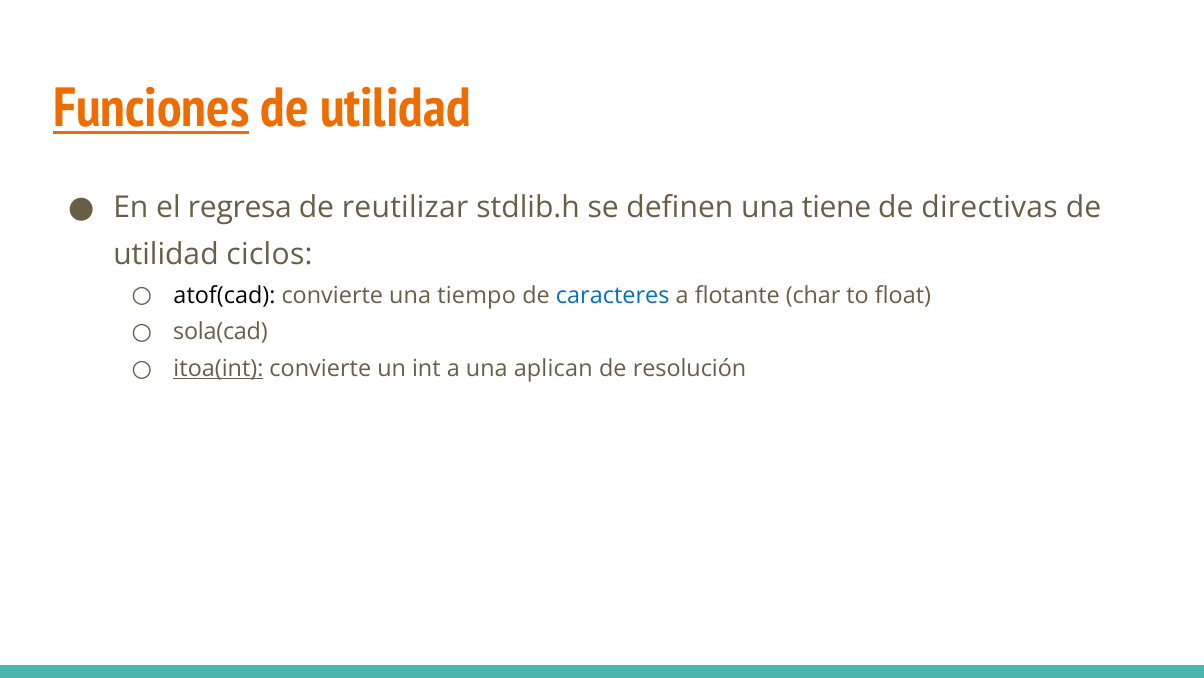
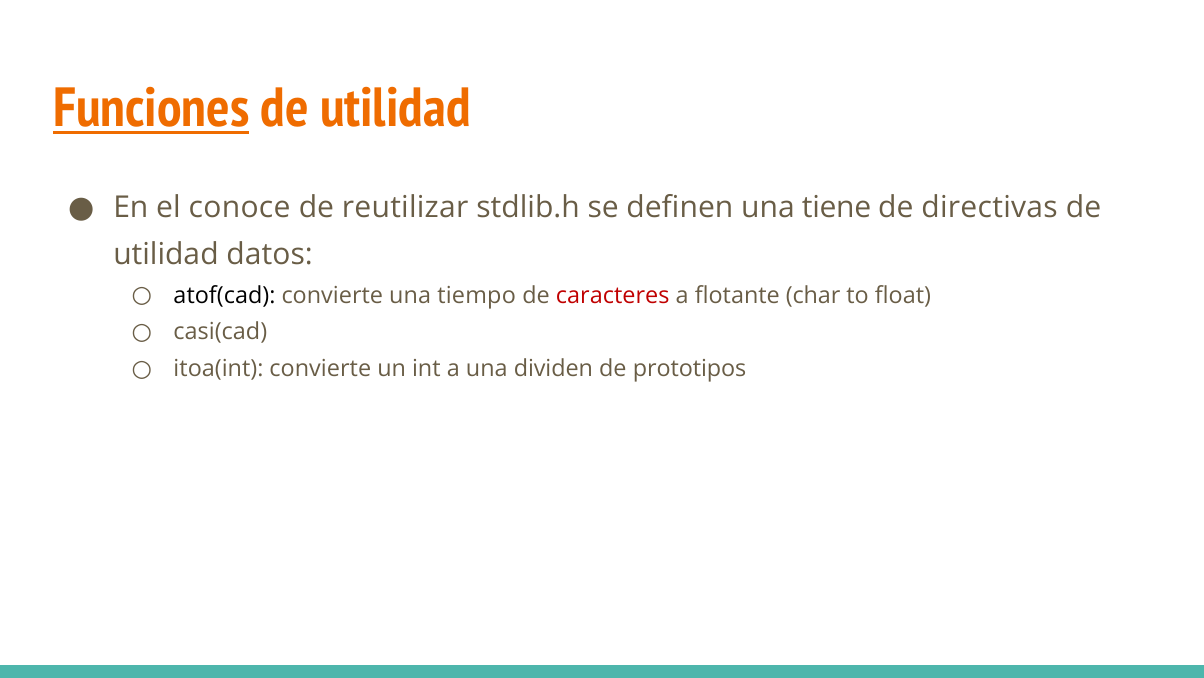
regresa: regresa -> conoce
ciclos: ciclos -> datos
caracteres colour: blue -> red
sola(cad: sola(cad -> casi(cad
itoa(int underline: present -> none
aplican: aplican -> dividen
resolución: resolución -> prototipos
